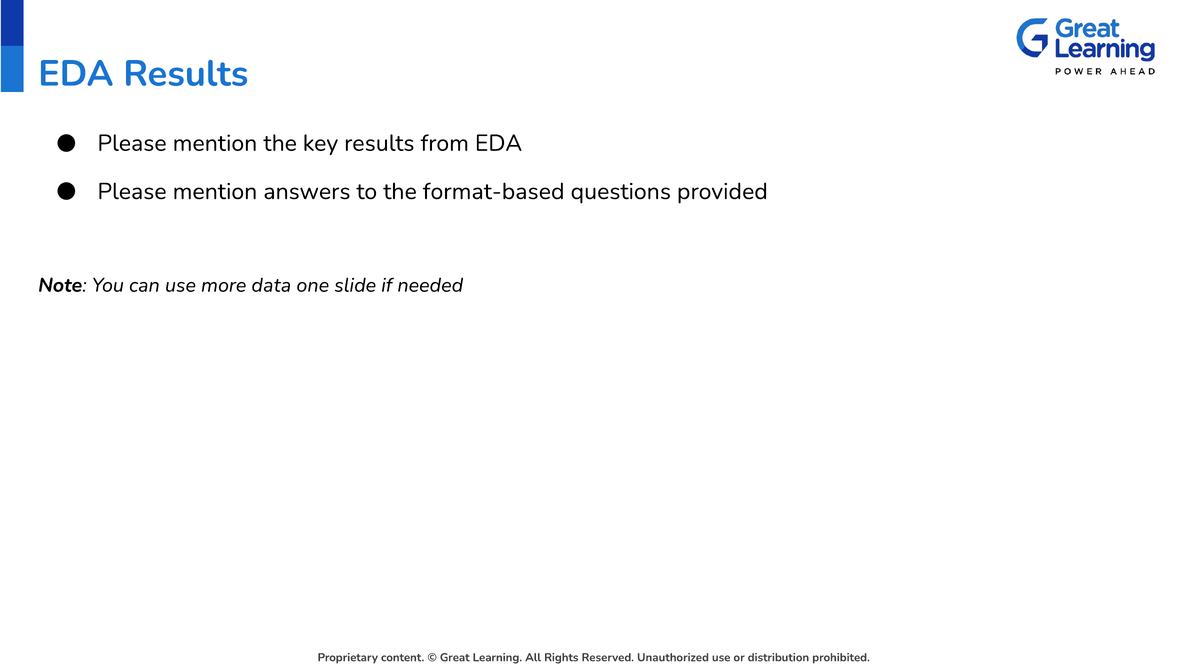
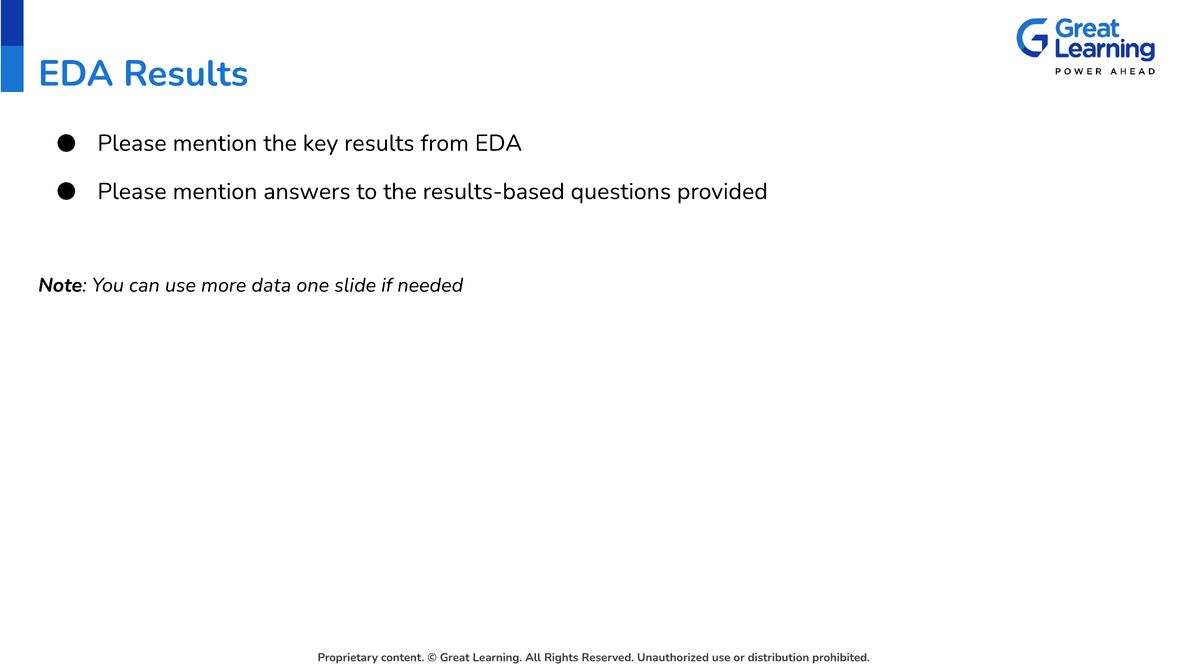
format-based: format-based -> results-based
